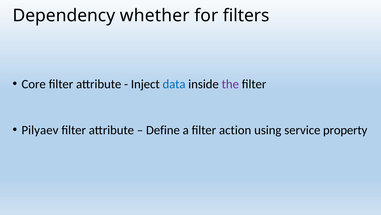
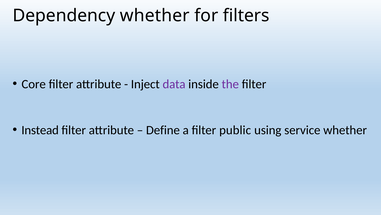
data colour: blue -> purple
Pilyaev: Pilyaev -> Instead
action: action -> public
service property: property -> whether
